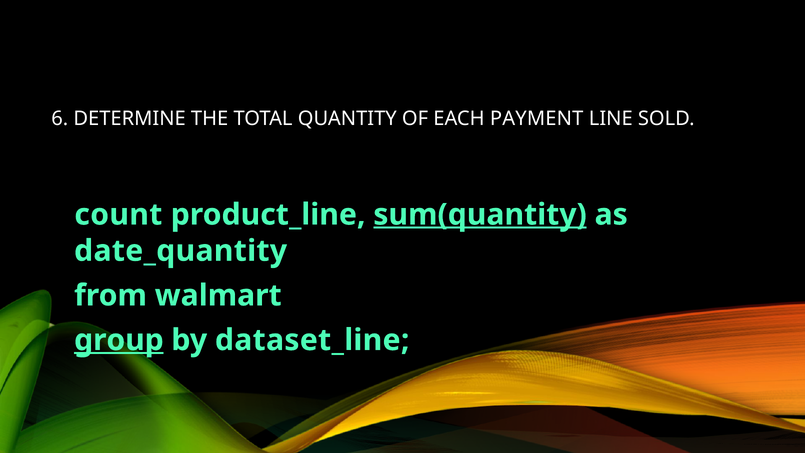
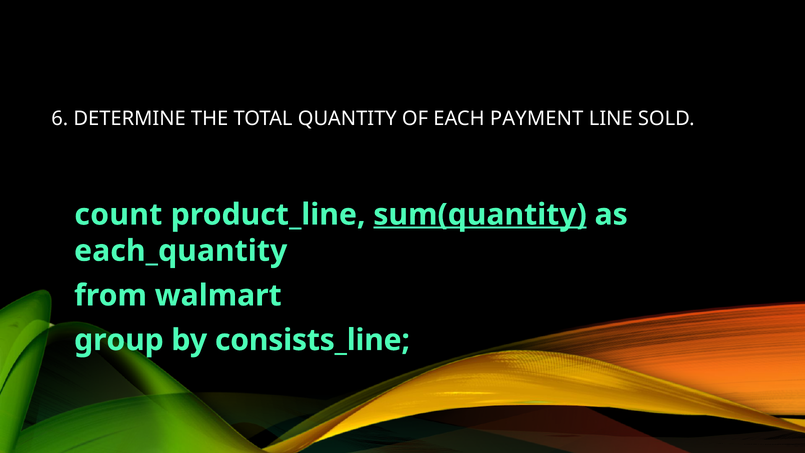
date_quantity: date_quantity -> each_quantity
group underline: present -> none
dataset_line: dataset_line -> consists_line
